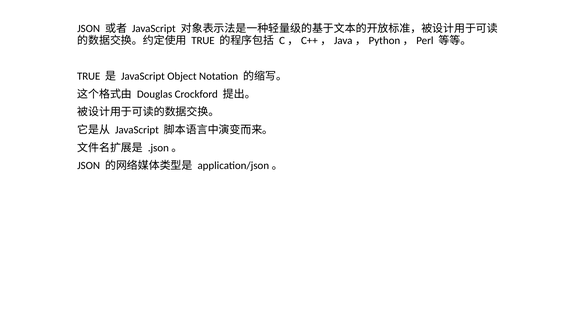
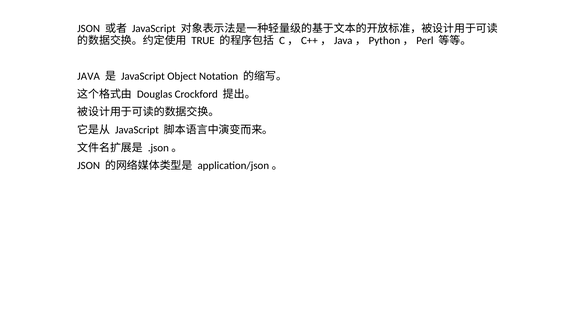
TRUE at (89, 76): TRUE -> JAVA
